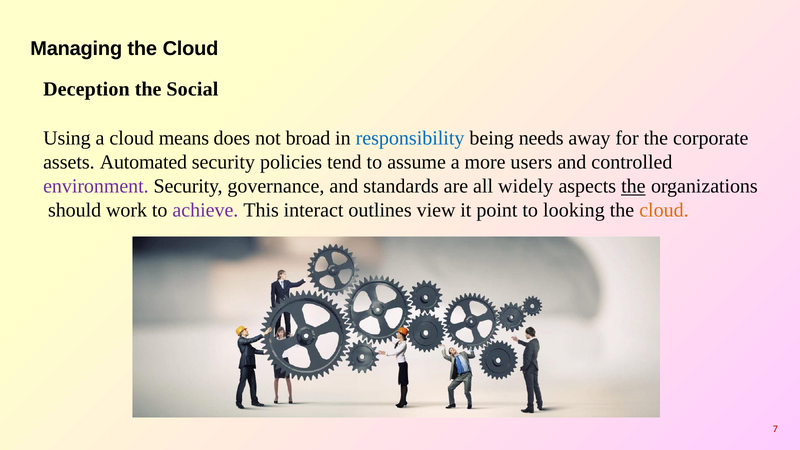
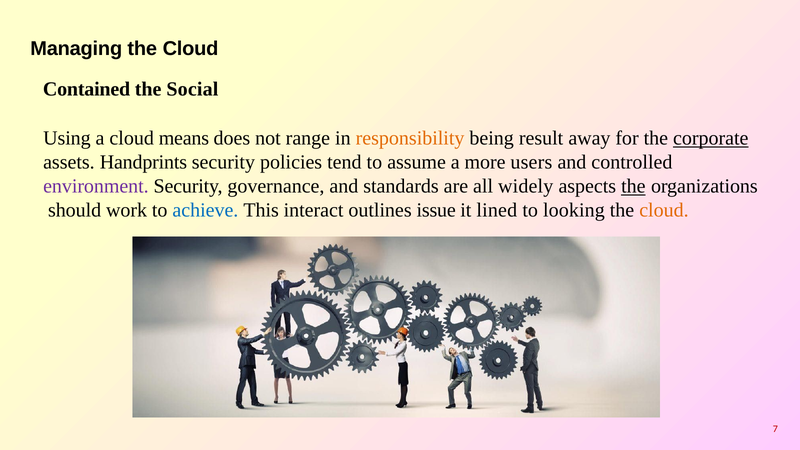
Deception: Deception -> Contained
broad: broad -> range
responsibility colour: blue -> orange
needs: needs -> result
corporate underline: none -> present
Automated: Automated -> Handprints
achieve colour: purple -> blue
view: view -> issue
point: point -> lined
